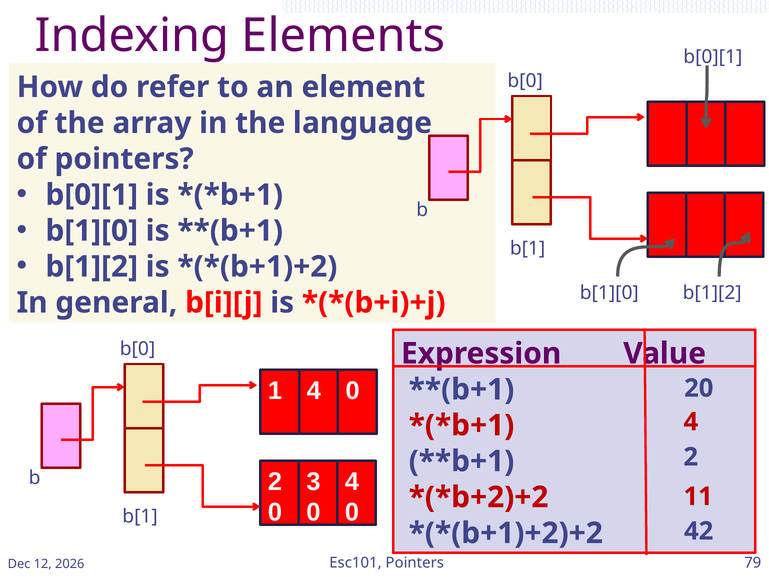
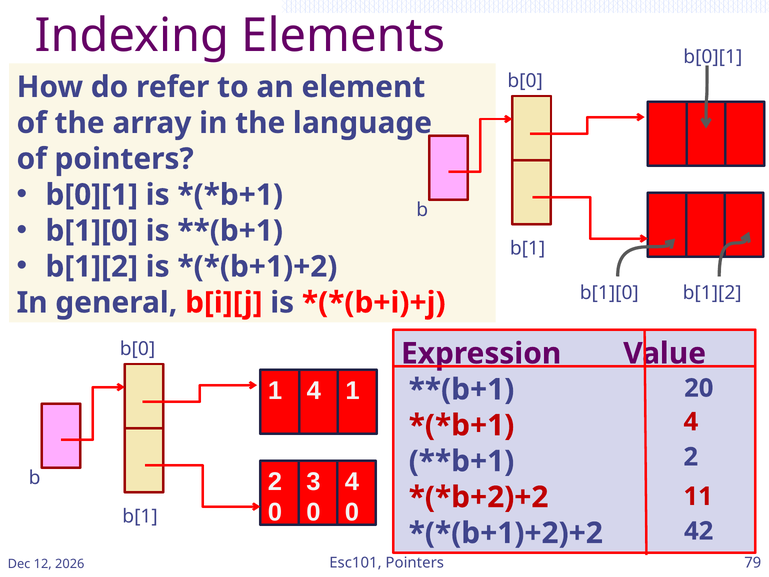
1 4 0: 0 -> 1
